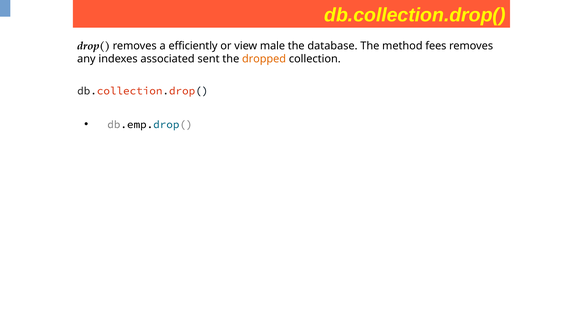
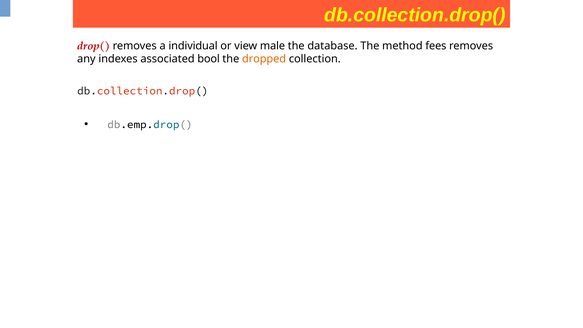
drop( colour: black -> red
efficiently: efficiently -> individual
sent: sent -> bool
